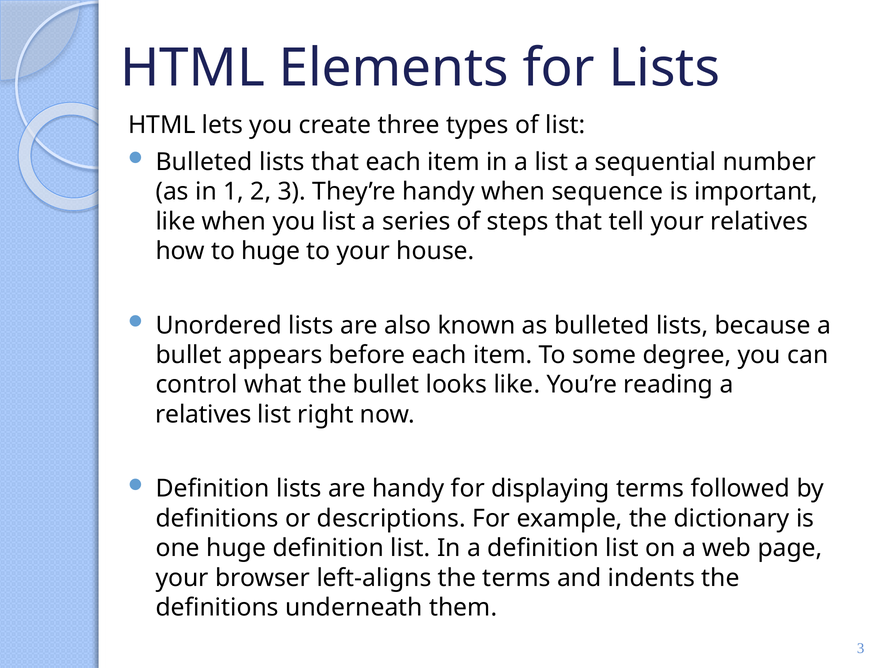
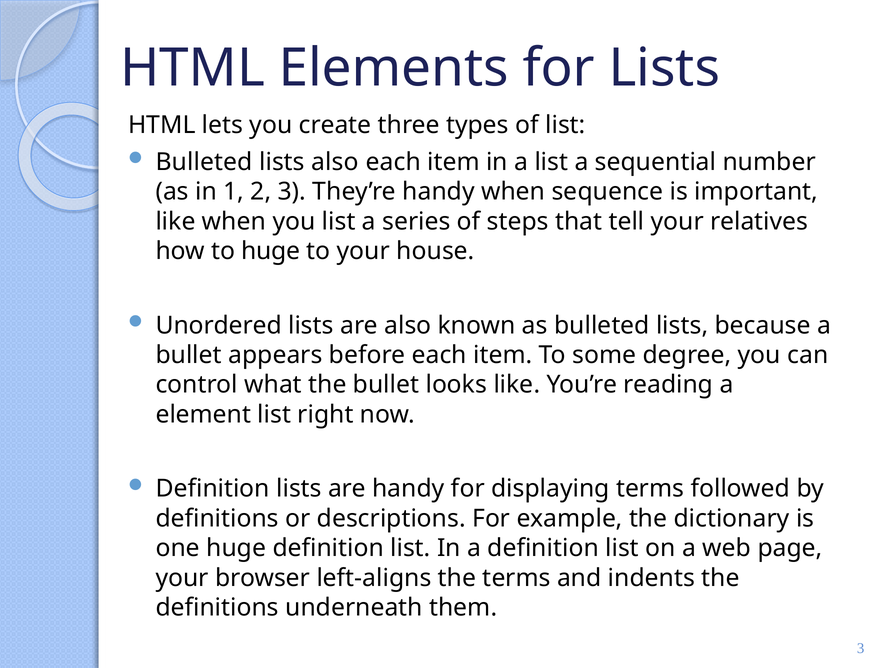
lists that: that -> also
relatives at (203, 414): relatives -> element
